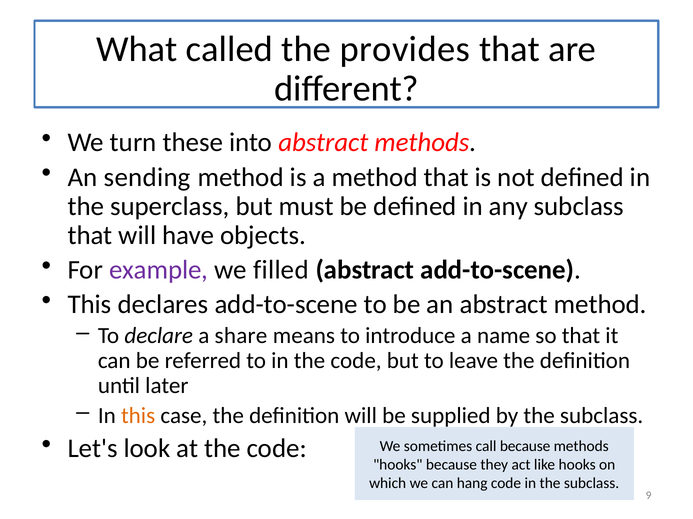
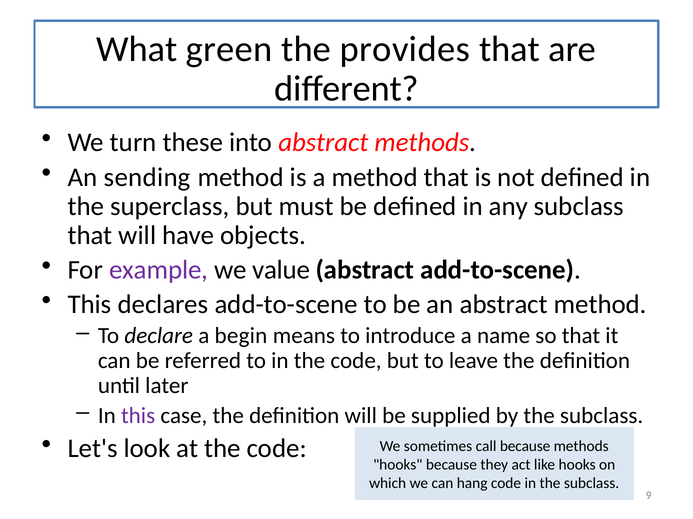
called: called -> green
filled: filled -> value
share: share -> begin
this at (138, 416) colour: orange -> purple
